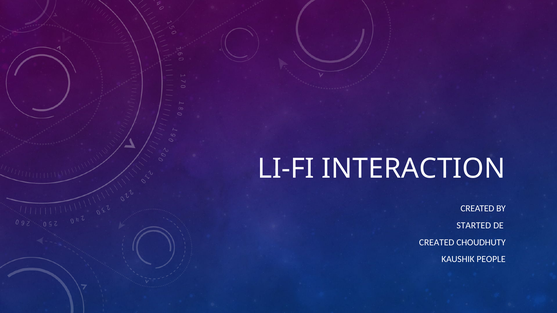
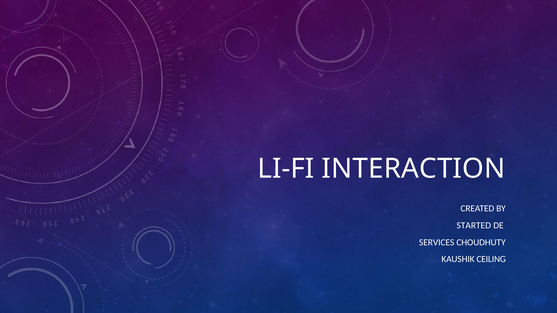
CREATED at (437, 243): CREATED -> SERVICES
PEOPLE: PEOPLE -> CEILING
